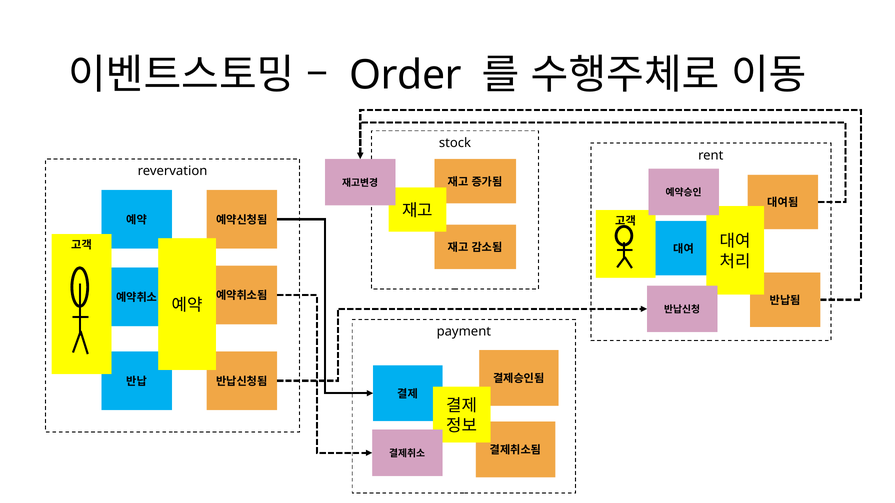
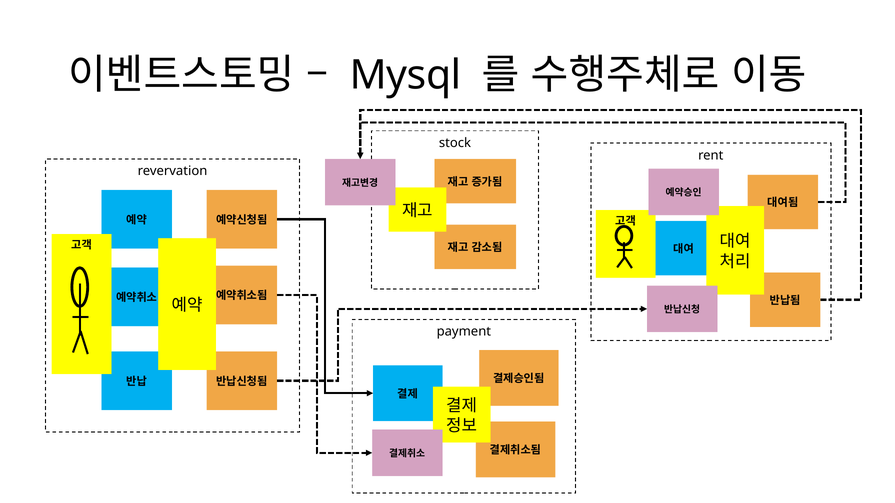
Order: Order -> Mysql
